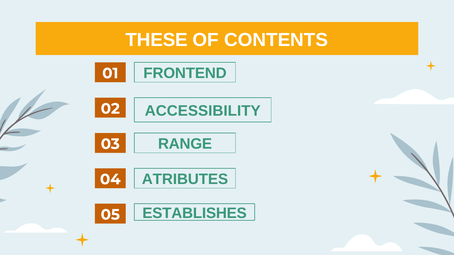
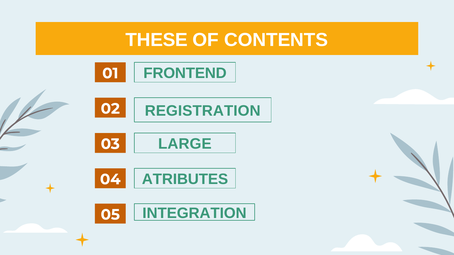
ACCESSIBILITY: ACCESSIBILITY -> REGISTRATION
RANGE: RANGE -> LARGE
ESTABLISHES: ESTABLISHES -> INTEGRATION
